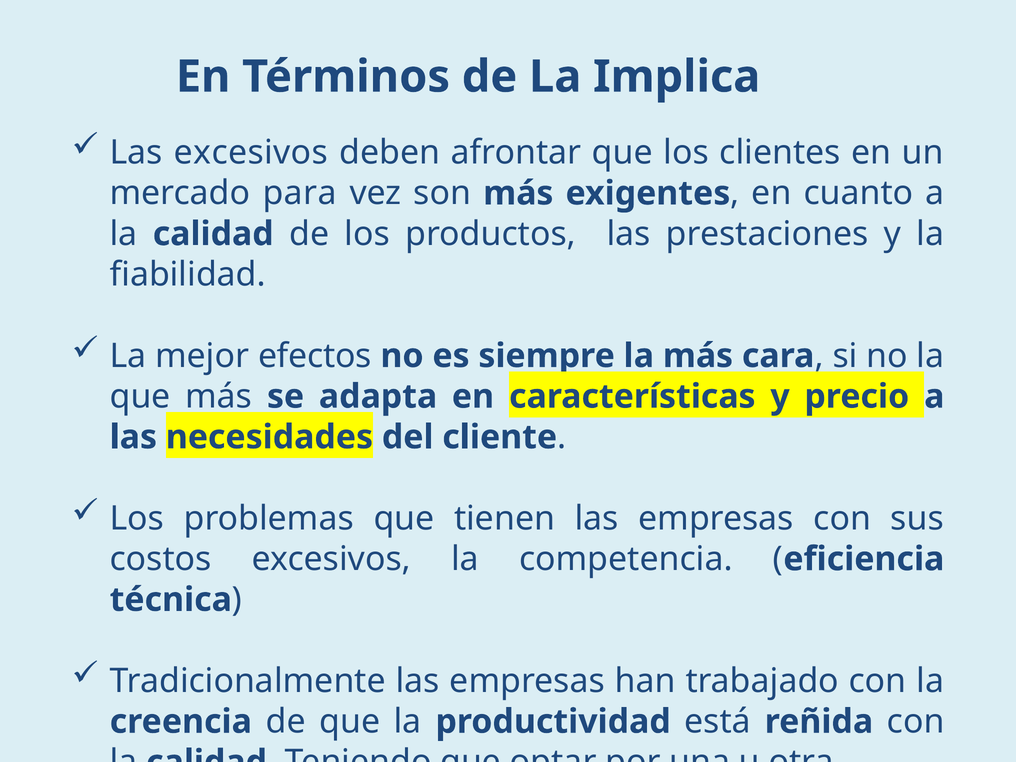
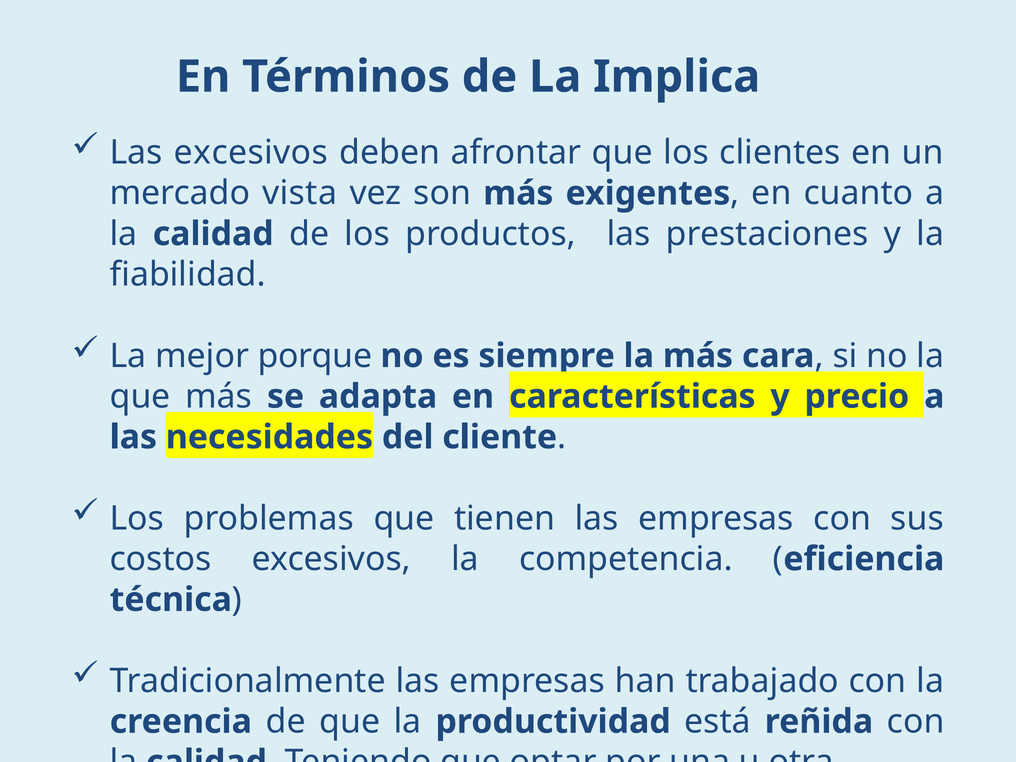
para: para -> vista
efectos: efectos -> porque
